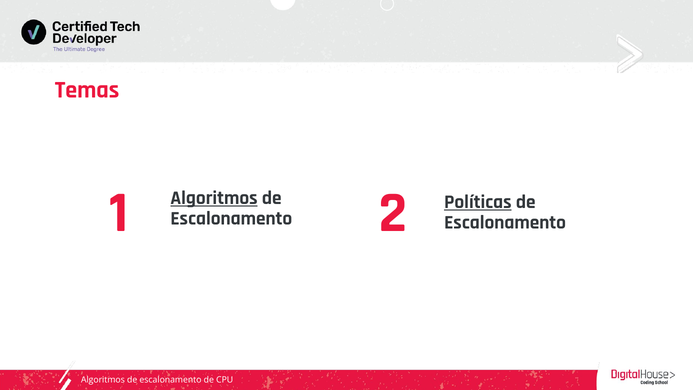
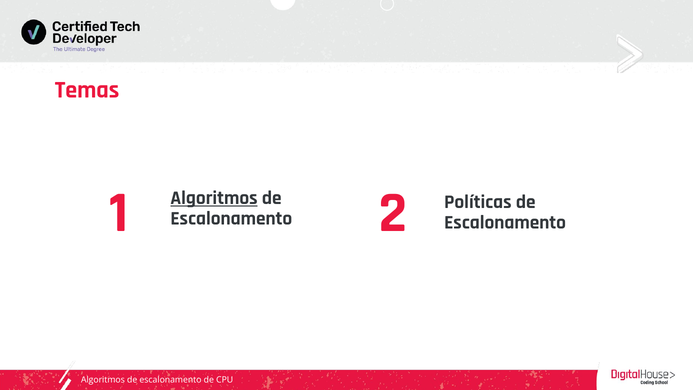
Políticas underline: present -> none
